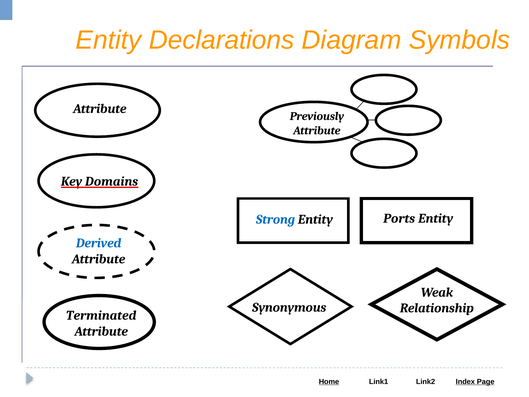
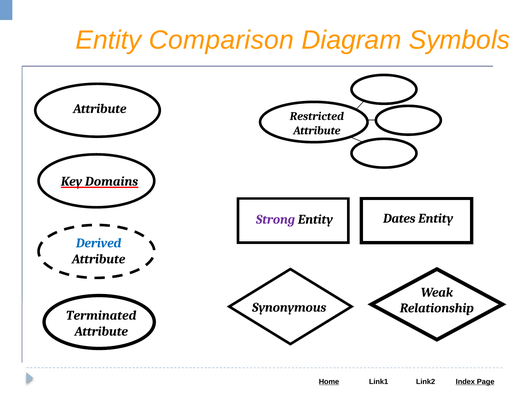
Declarations: Declarations -> Comparison
Previously: Previously -> Restricted
Ports: Ports -> Dates
Strong colour: blue -> purple
